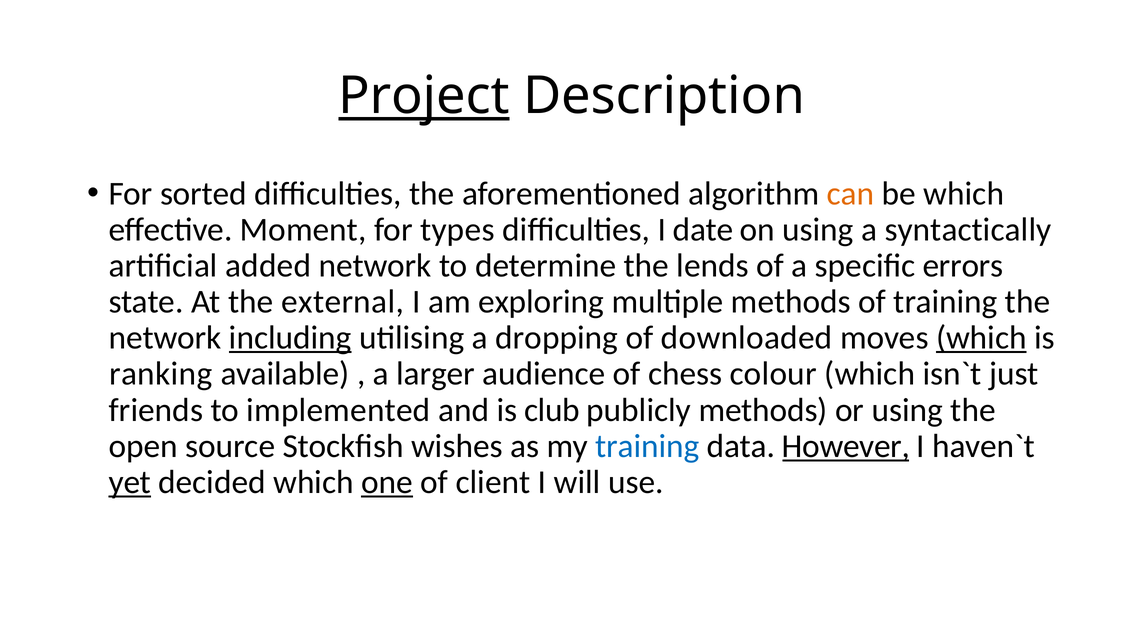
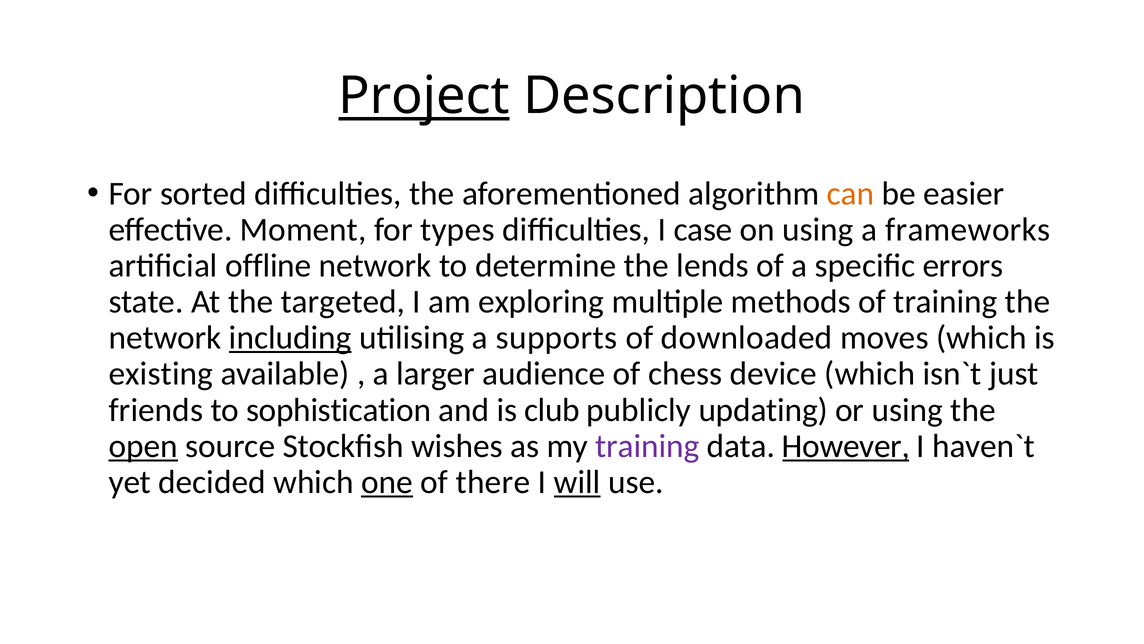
be which: which -> easier
date: date -> case
syntactically: syntactically -> frameworks
added: added -> offline
external: external -> targeted
dropping: dropping -> supports
which at (981, 338) underline: present -> none
ranking: ranking -> existing
colour: colour -> device
implemented: implemented -> sophistication
publicly methods: methods -> updating
open underline: none -> present
training at (647, 446) colour: blue -> purple
yet underline: present -> none
client: client -> there
will underline: none -> present
